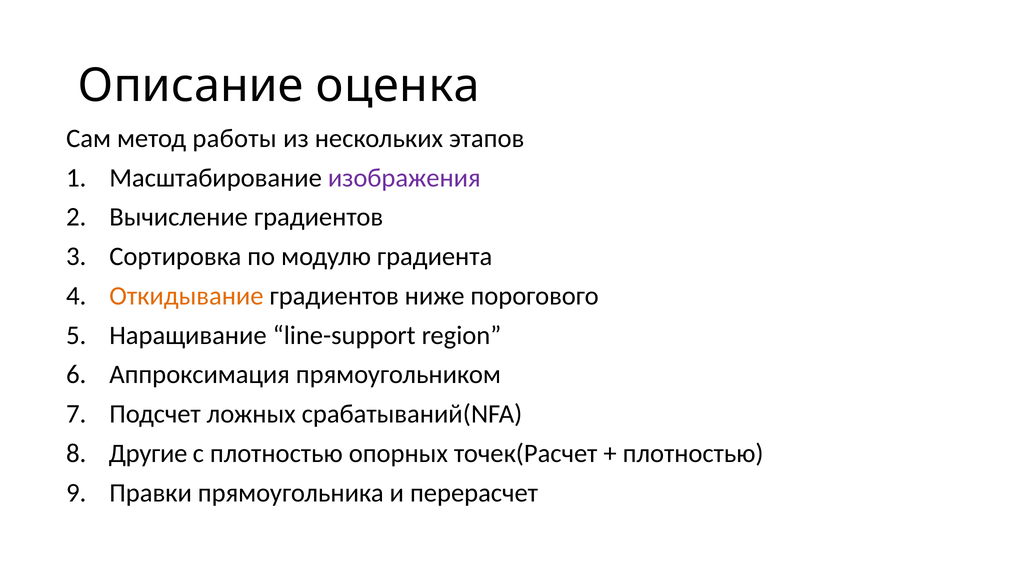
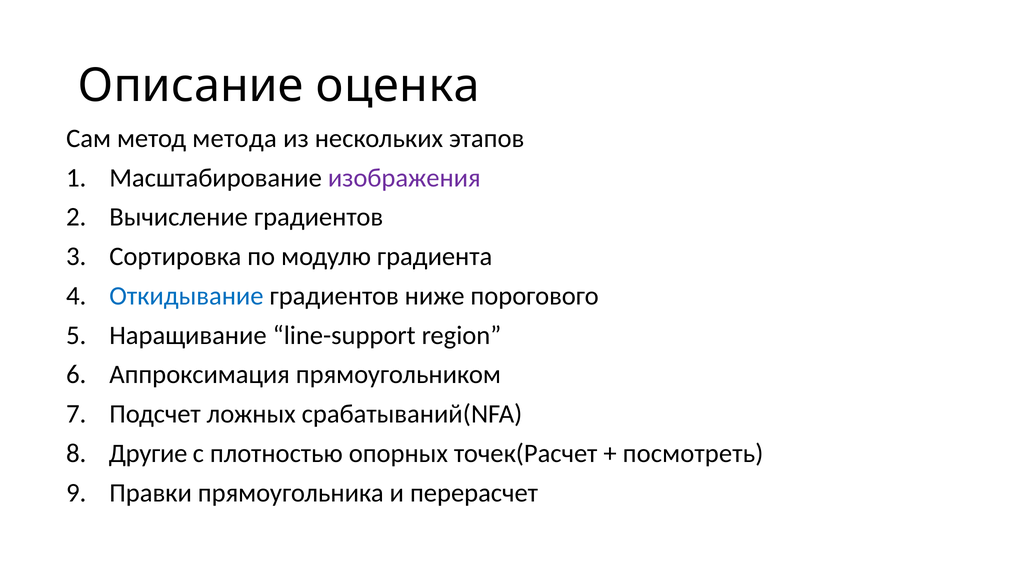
работы: работы -> метода
Откидывание colour: orange -> blue
плотностью at (693, 453): плотностью -> посмотреть
